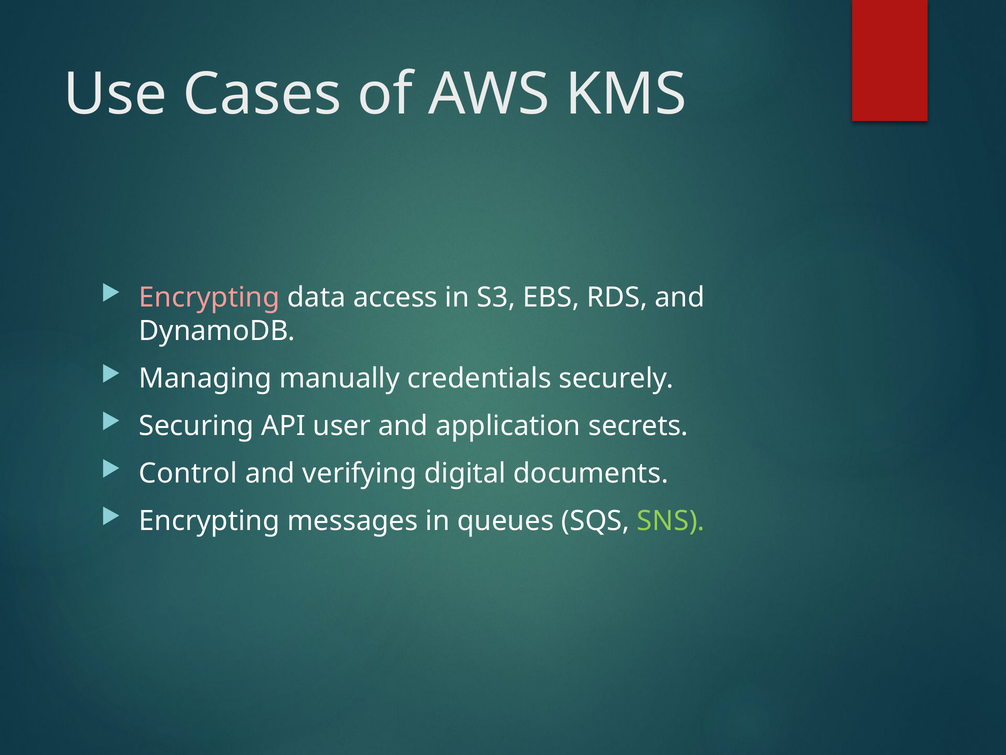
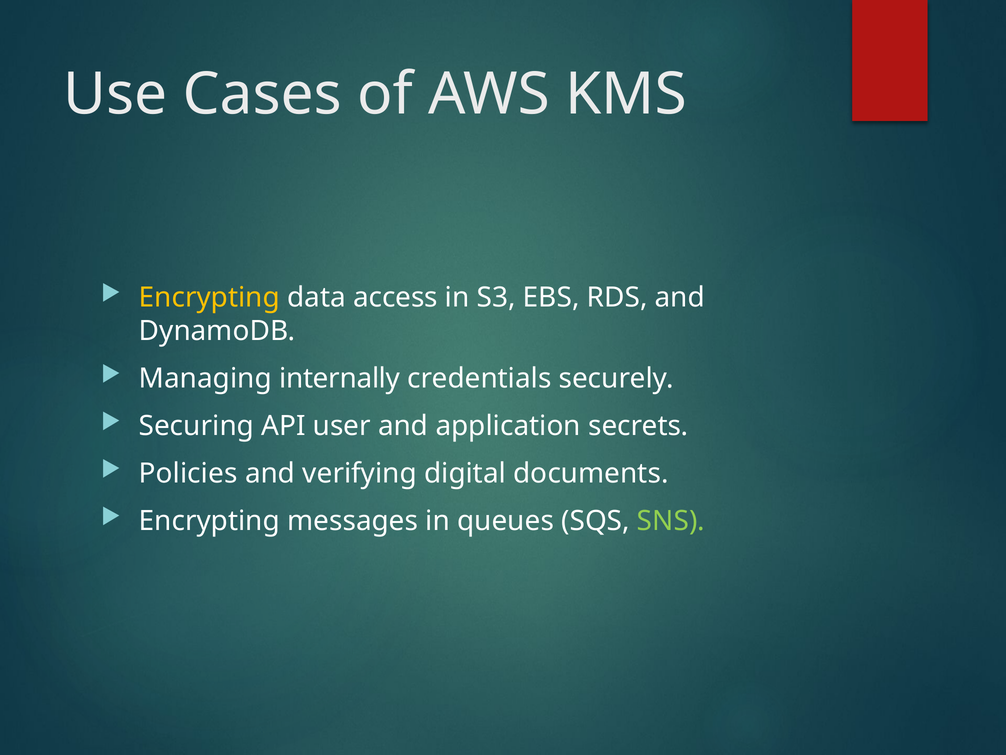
Encrypting at (209, 297) colour: pink -> yellow
manually: manually -> internally
Control: Control -> Policies
